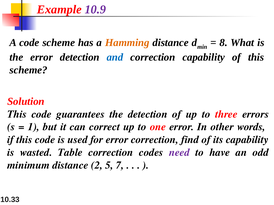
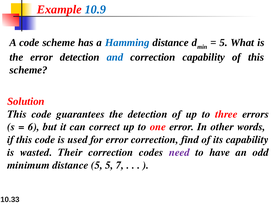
10.9 colour: purple -> blue
Hamming colour: orange -> blue
8 at (224, 43): 8 -> 5
1: 1 -> 6
Table: Table -> Their
distance 2: 2 -> 5
